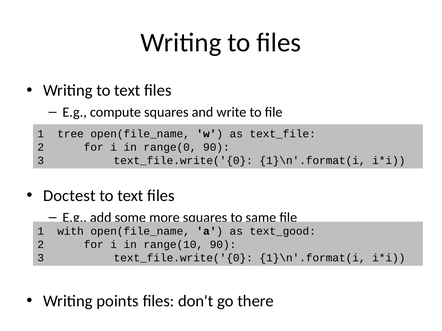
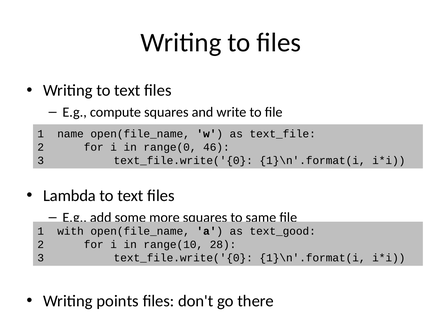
tree: tree -> name
range(0 90: 90 -> 46
Doctest: Doctest -> Lambda
range(10 90: 90 -> 28
